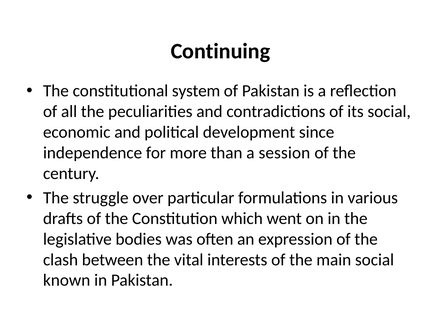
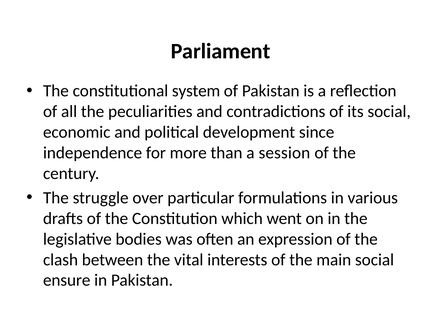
Continuing: Continuing -> Parliament
known: known -> ensure
